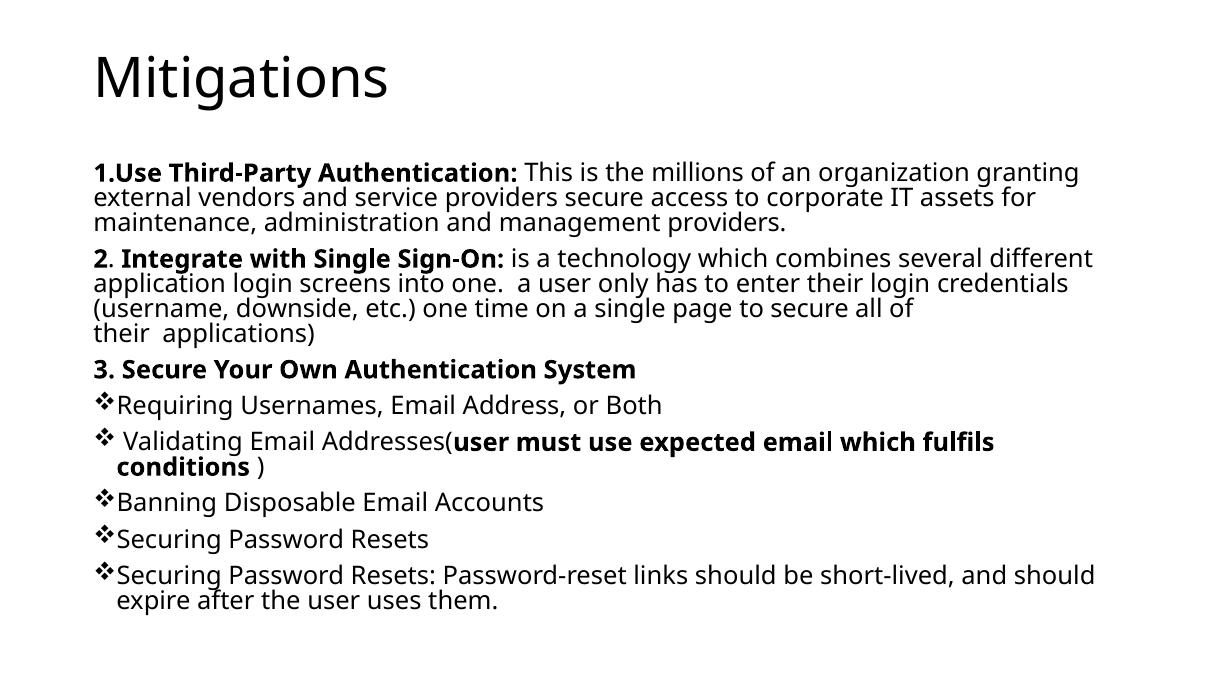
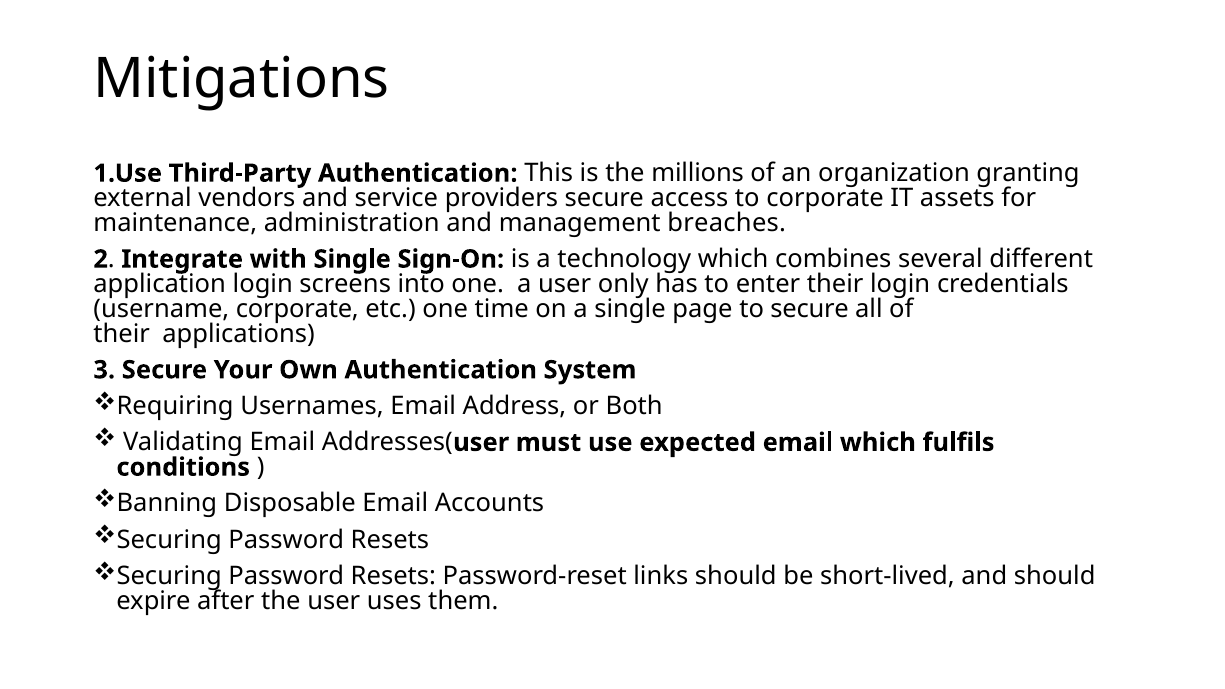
management providers: providers -> breaches
username downside: downside -> corporate
